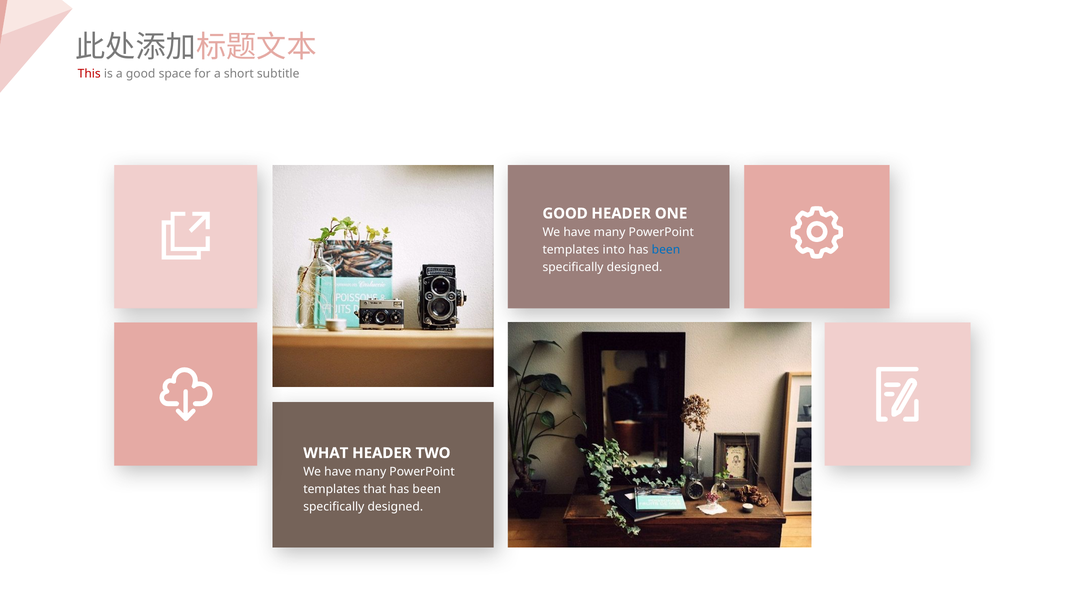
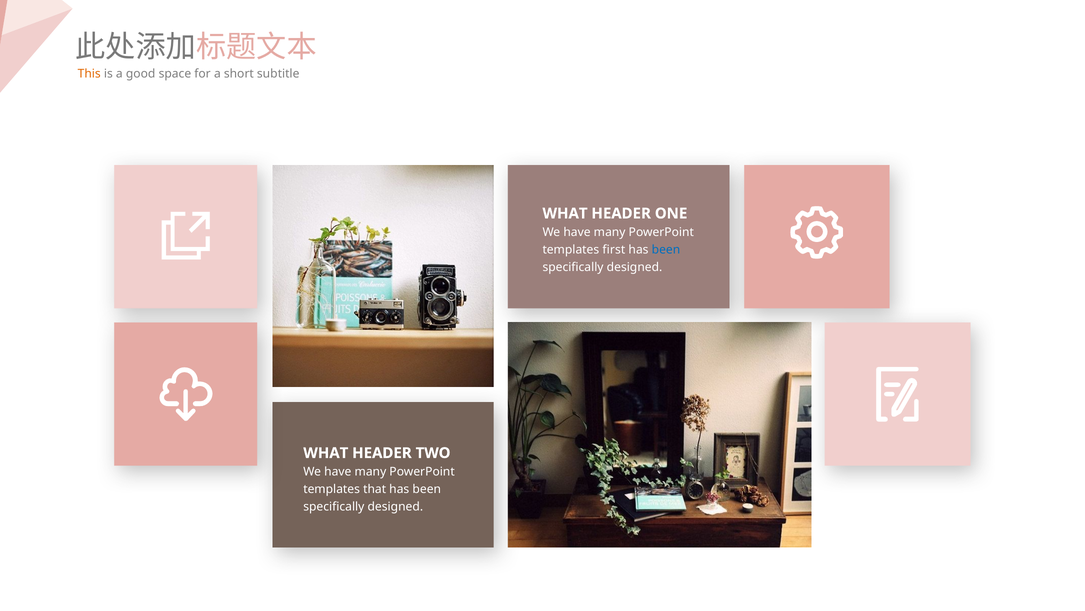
This colour: red -> orange
GOOD at (565, 213): GOOD -> WHAT
into: into -> first
